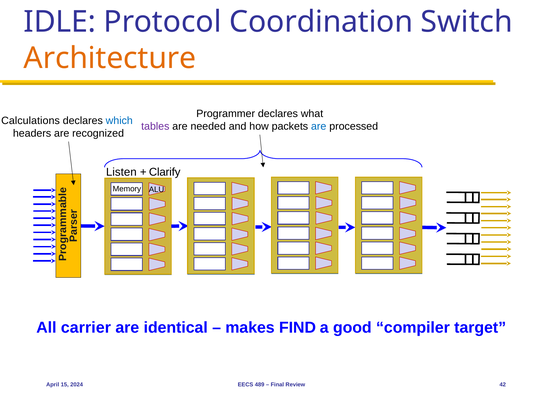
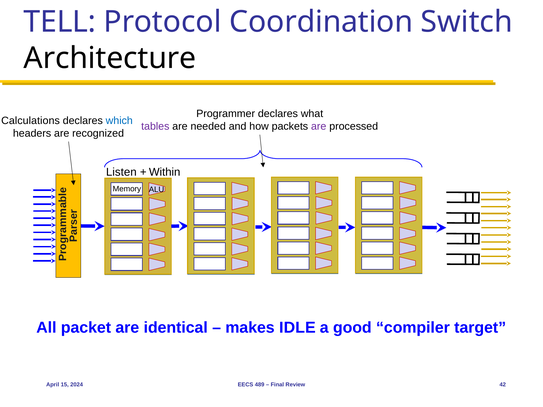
IDLE: IDLE -> TELL
Architecture colour: orange -> black
are at (319, 126) colour: blue -> purple
Clarify: Clarify -> Within
carrier: carrier -> packet
FIND: FIND -> IDLE
